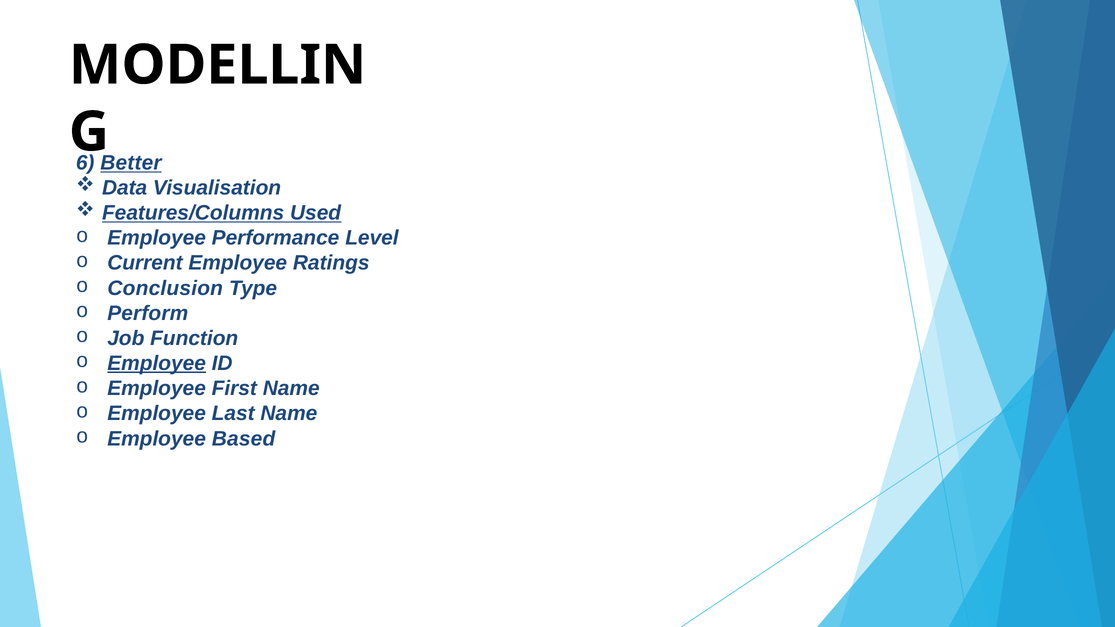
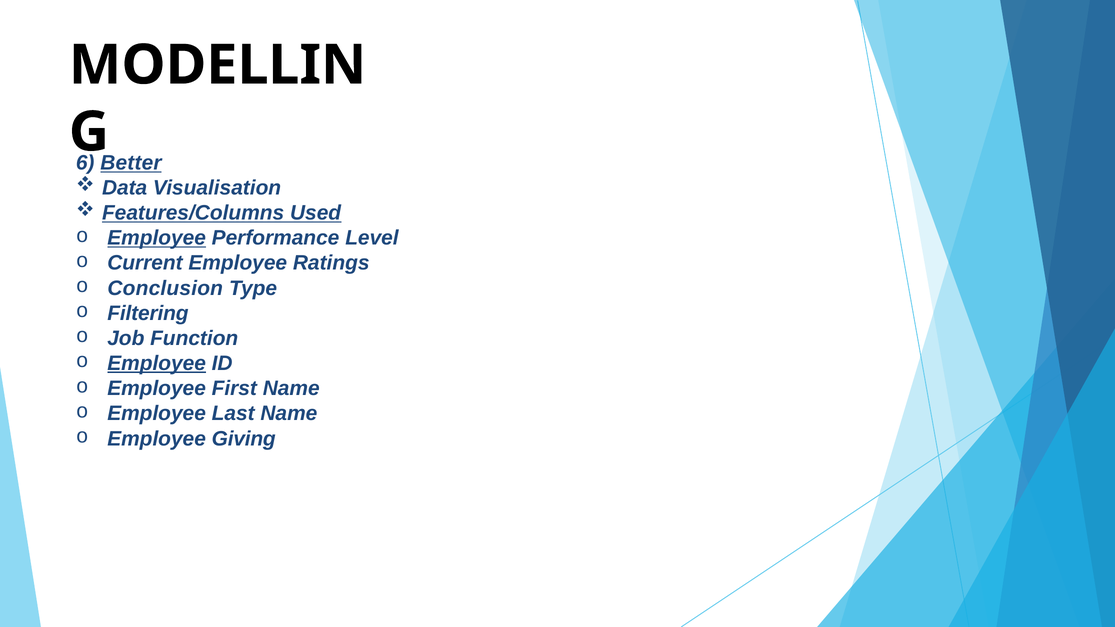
Employee at (157, 238) underline: none -> present
Perform: Perform -> Filtering
Based: Based -> Giving
